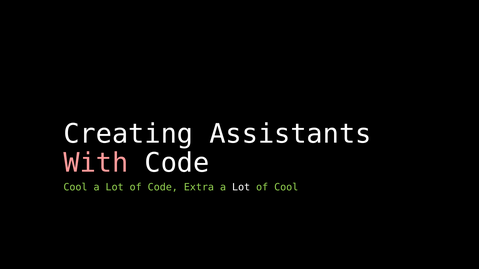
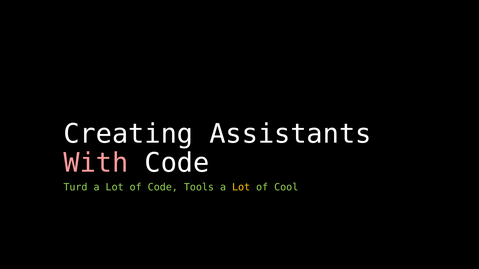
Cool at (75, 187): Cool -> Turd
Extra: Extra -> Tools
Lot at (241, 187) colour: white -> yellow
